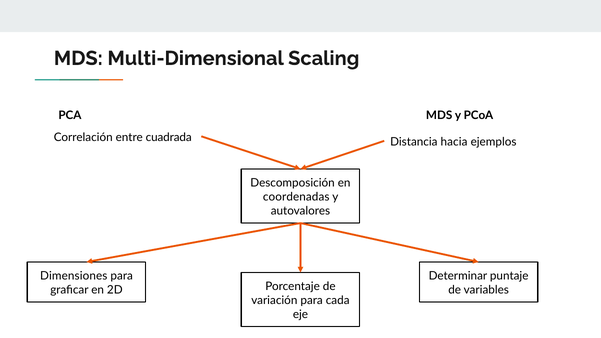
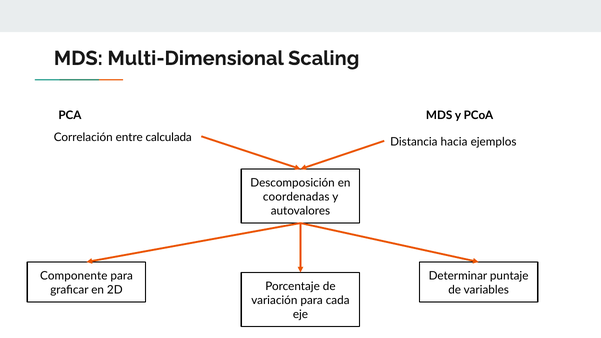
cuadrada: cuadrada -> calculada
Dimensiones: Dimensiones -> Componente
